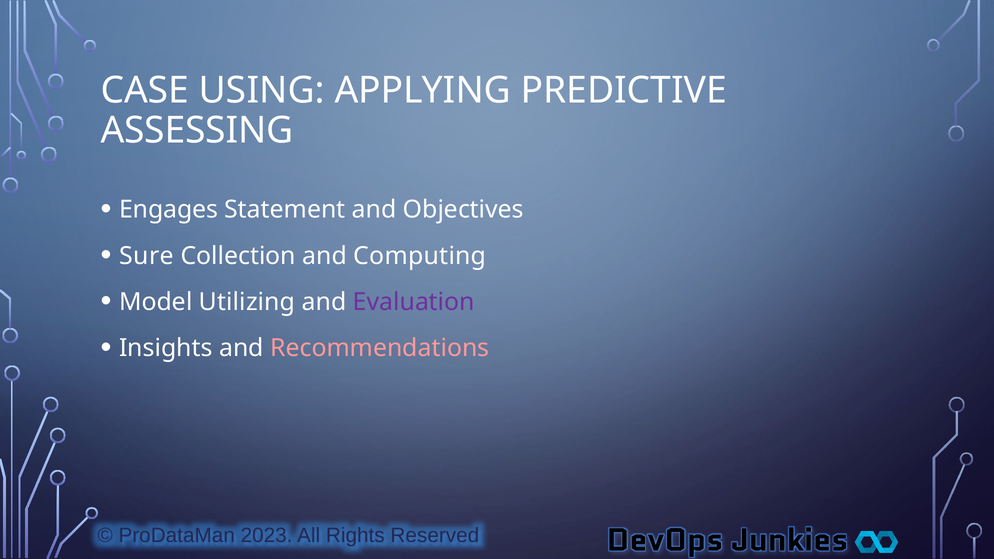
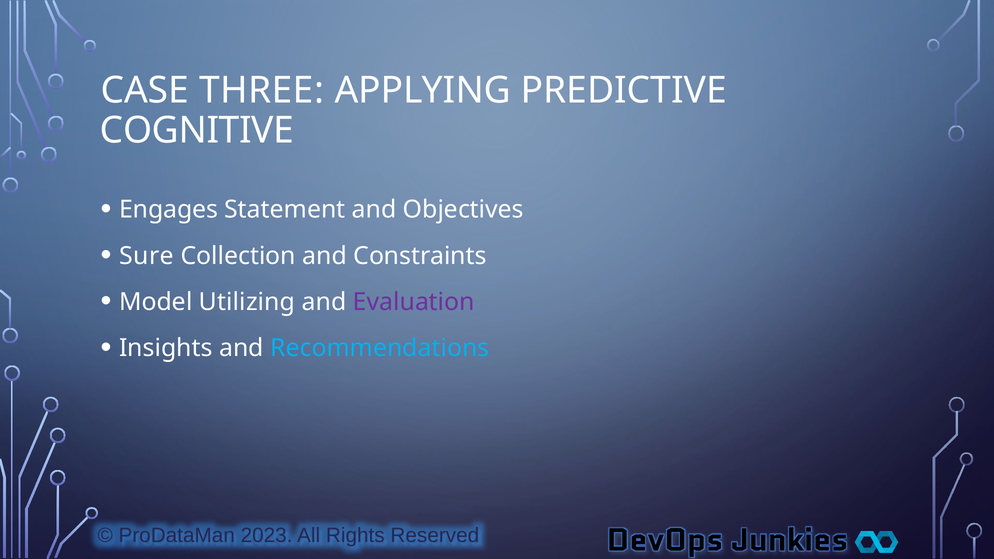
USING: USING -> THREE
ASSESSING: ASSESSING -> COGNITIVE
Computing: Computing -> Constraints
Recommendations colour: pink -> light blue
